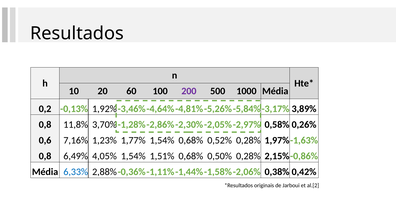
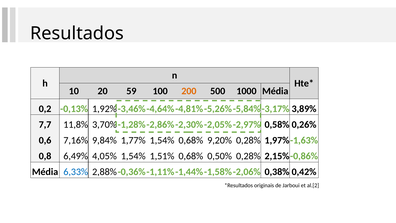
60: 60 -> 59
200 colour: purple -> orange
0,8 at (45, 124): 0,8 -> 7,7
1,23%: 1,23% -> 9,84%
0,52%: 0,52% -> 9,20%
